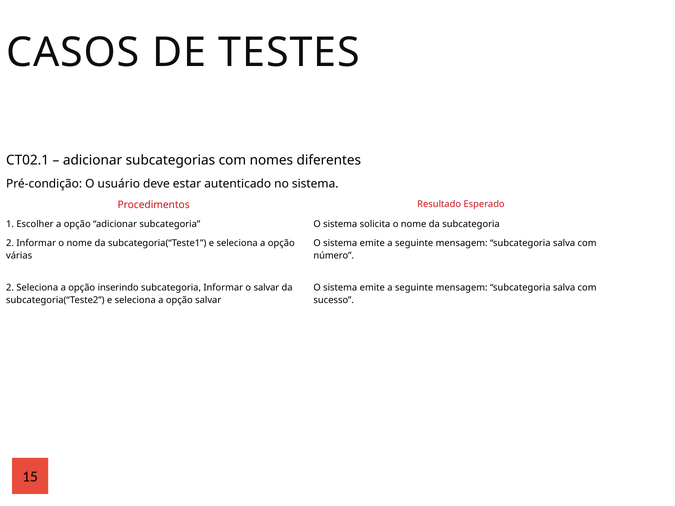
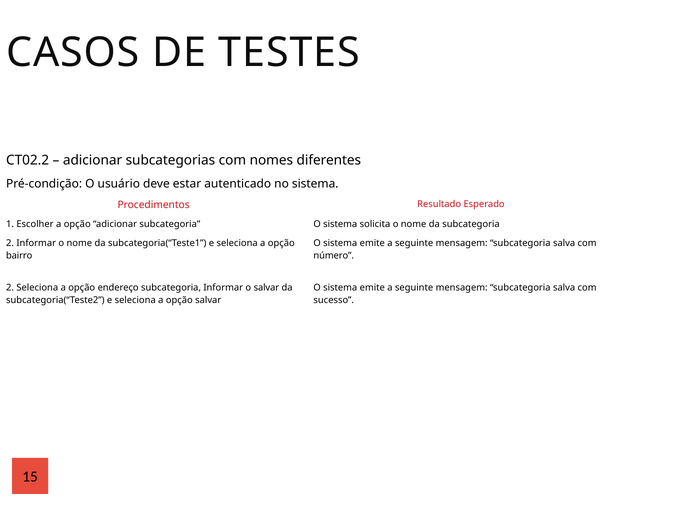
CT02.1: CT02.1 -> CT02.2
várias: várias -> bairro
inserindo: inserindo -> endereço
